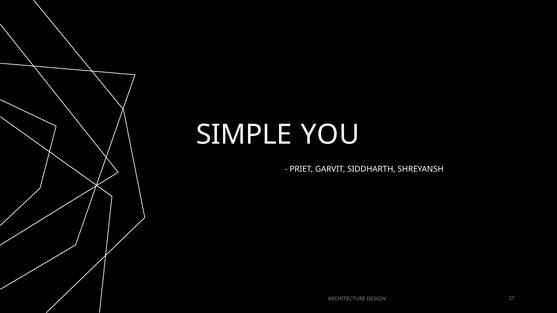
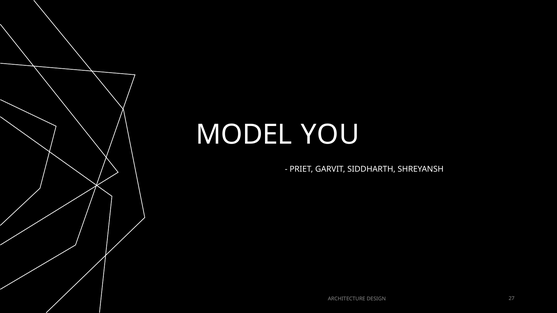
SIMPLE: SIMPLE -> MODEL
